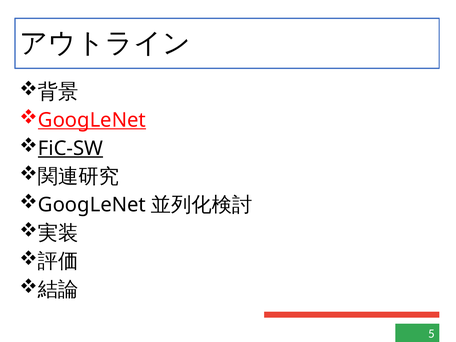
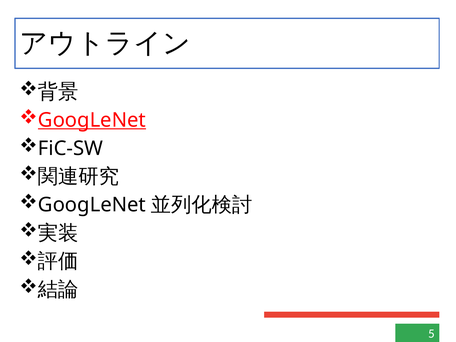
FiC-SW underline: present -> none
